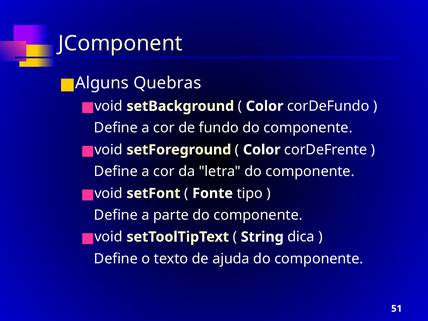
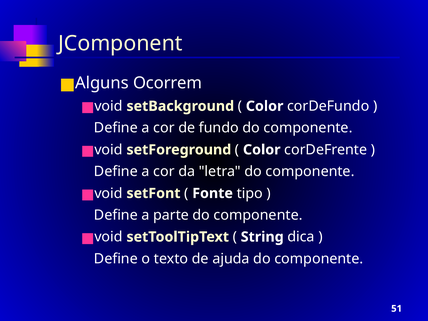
Quebras: Quebras -> Ocorrem
